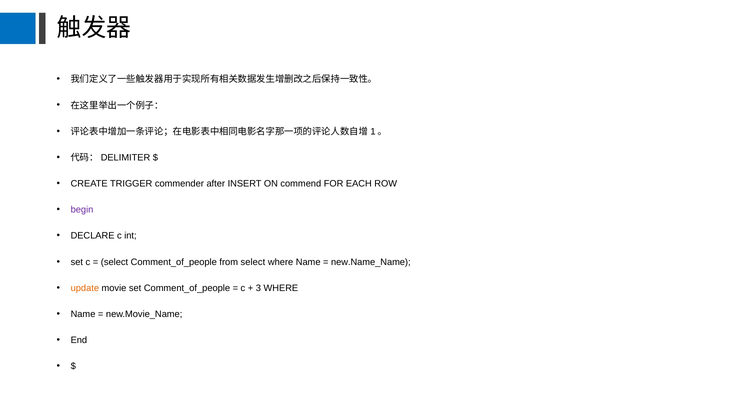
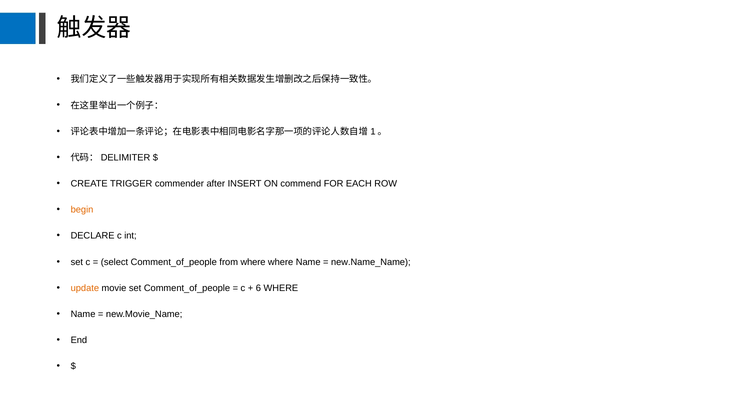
begin colour: purple -> orange
from select: select -> where
3: 3 -> 6
